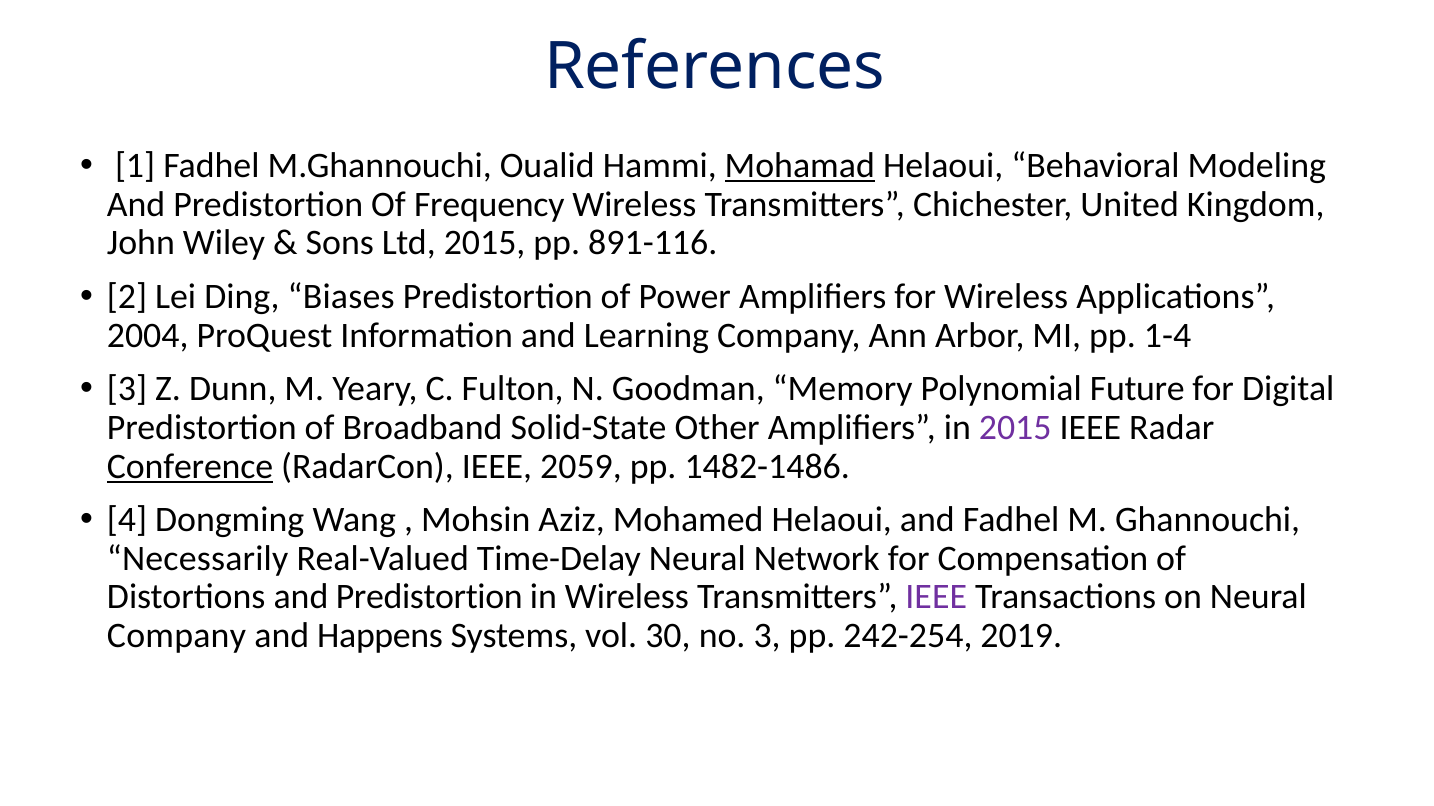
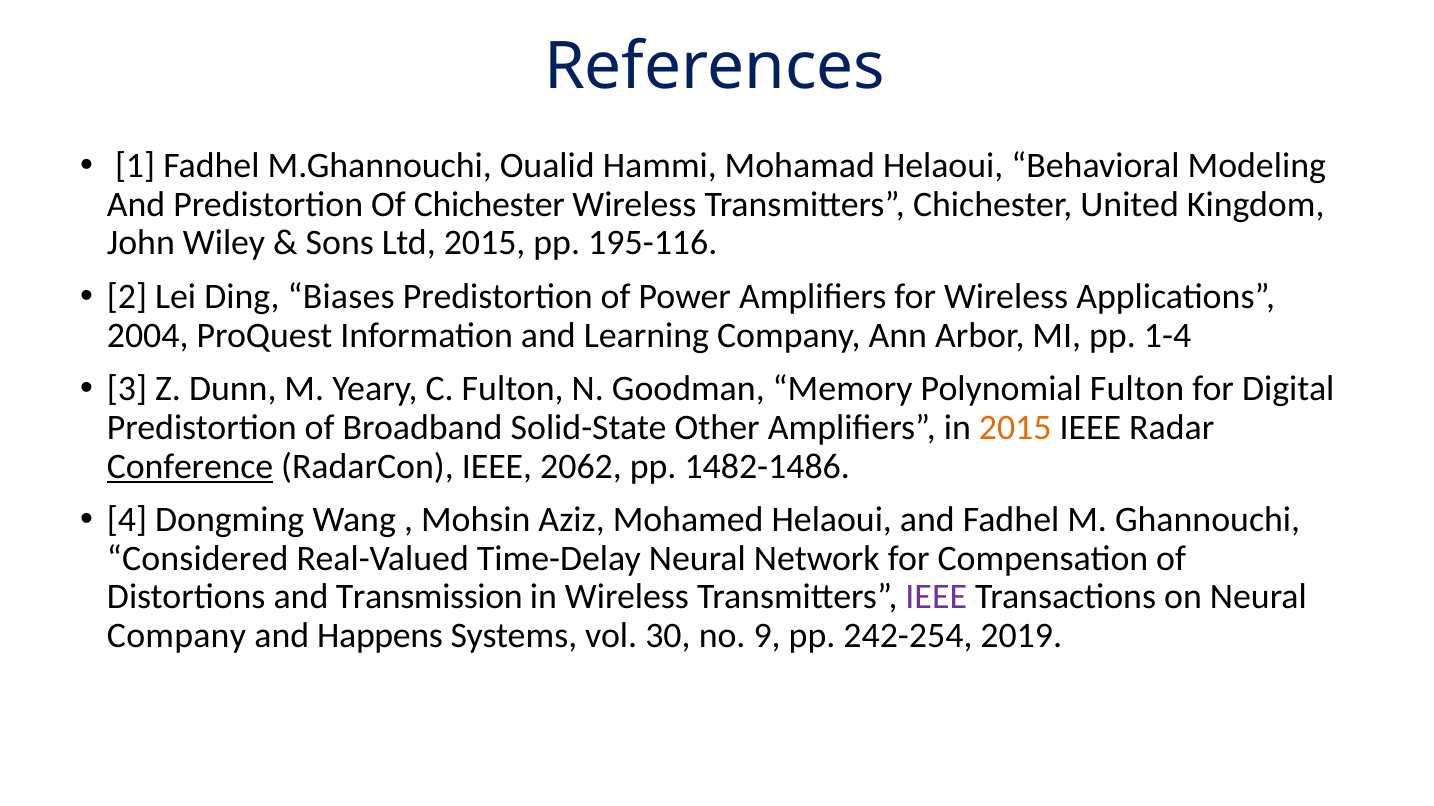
Mohamad underline: present -> none
Of Frequency: Frequency -> Chichester
891-116: 891-116 -> 195-116
Polynomial Future: Future -> Fulton
2015 at (1015, 428) colour: purple -> orange
2059: 2059 -> 2062
Necessarily: Necessarily -> Considered
Distortions and Predistortion: Predistortion -> Transmission
no 3: 3 -> 9
